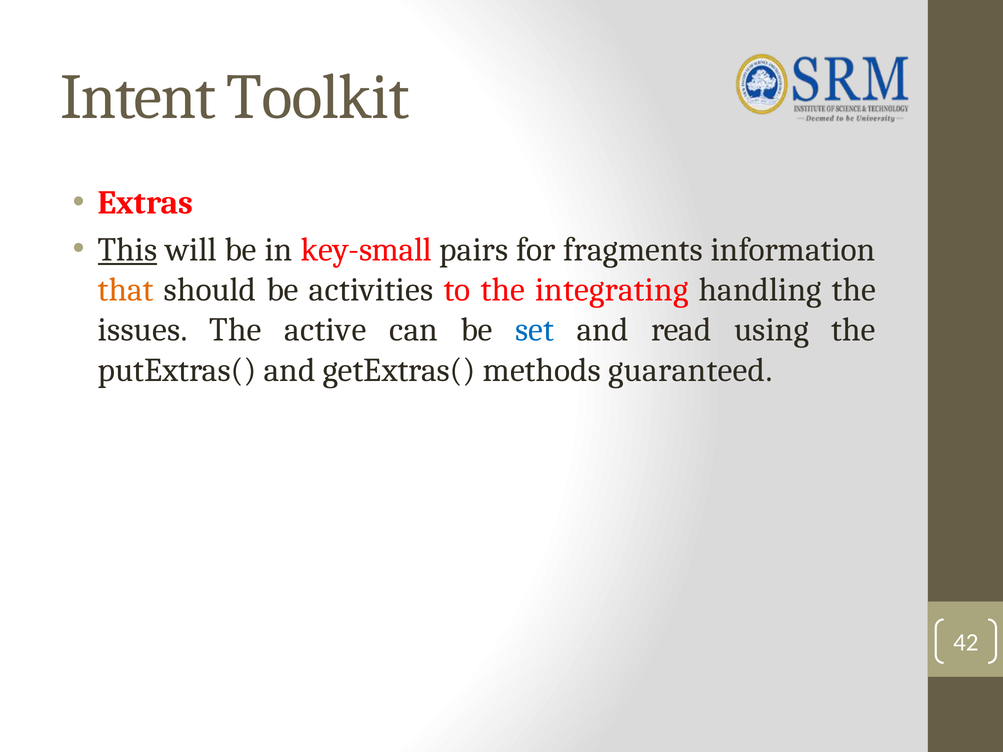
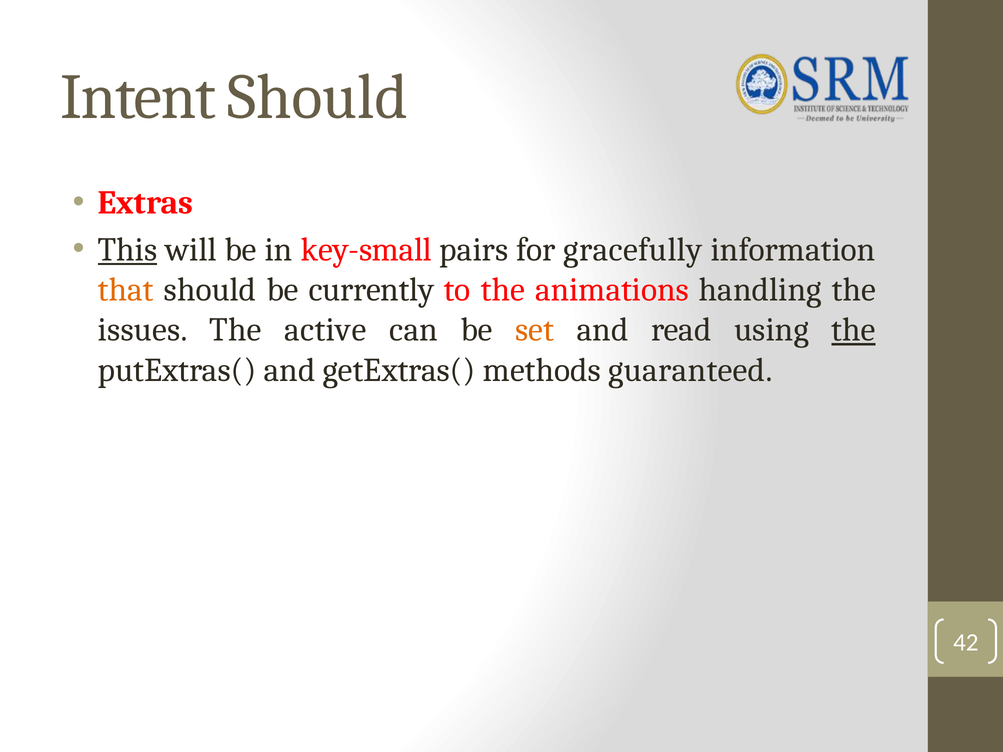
Intent Toolkit: Toolkit -> Should
fragments: fragments -> gracefully
activities: activities -> currently
integrating: integrating -> animations
set colour: blue -> orange
the at (854, 330) underline: none -> present
